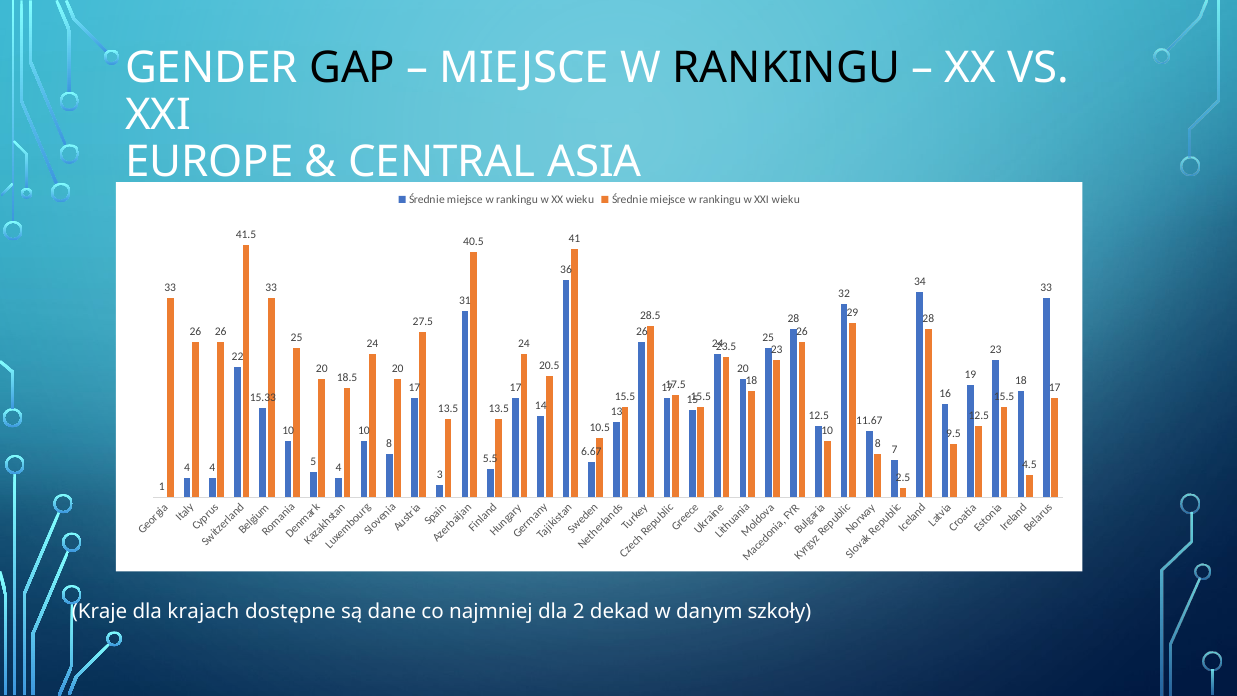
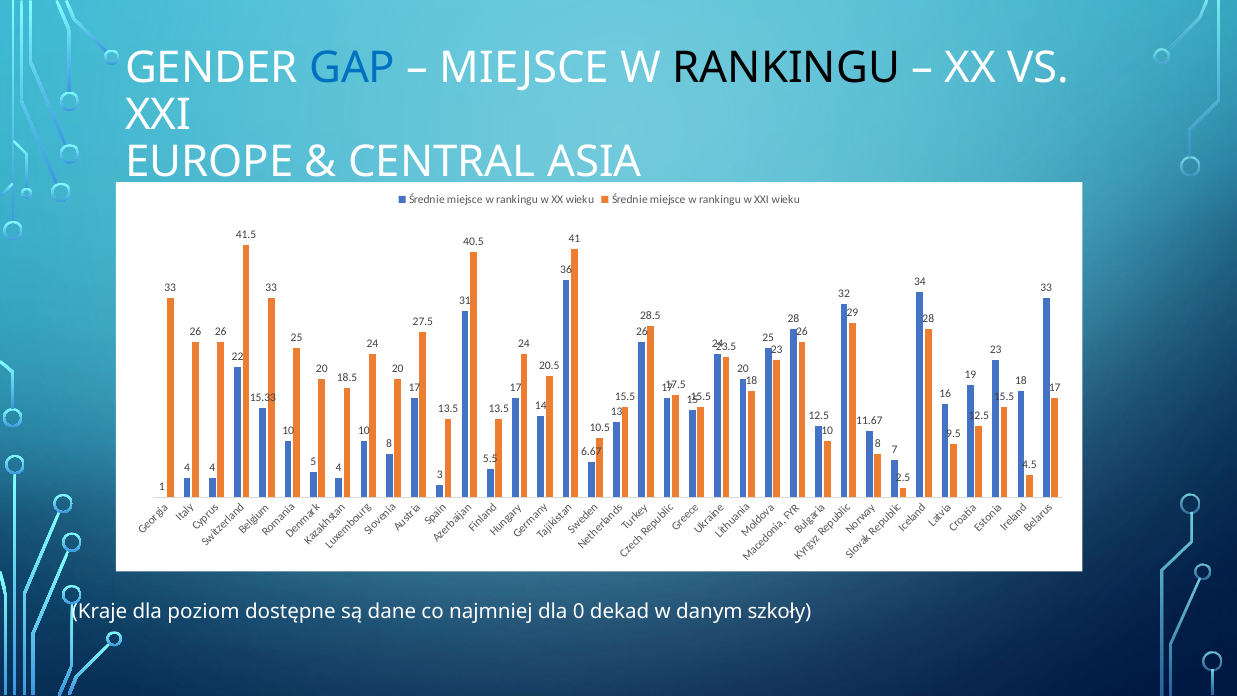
GAP colour: black -> blue
krajach: krajach -> poziom
2: 2 -> 0
